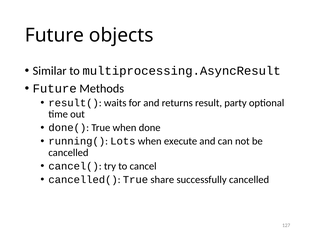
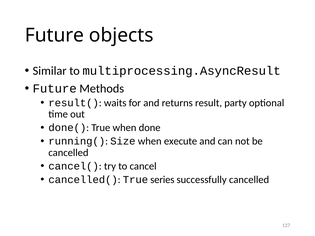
Lots: Lots -> Size
share: share -> series
